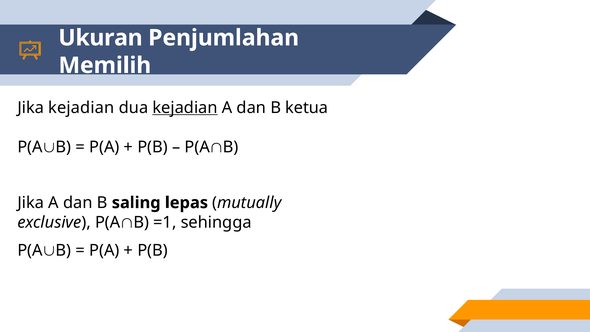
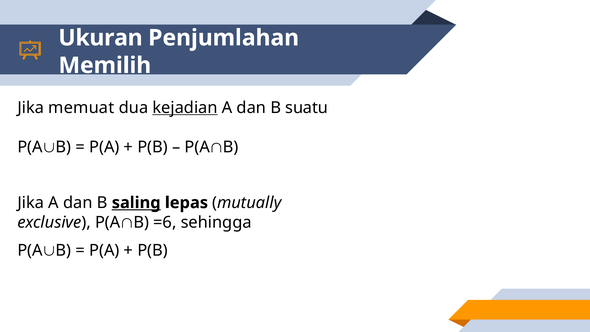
Jika kejadian: kejadian -> memuat
ketua: ketua -> suatu
saling underline: none -> present
=1: =1 -> =6
